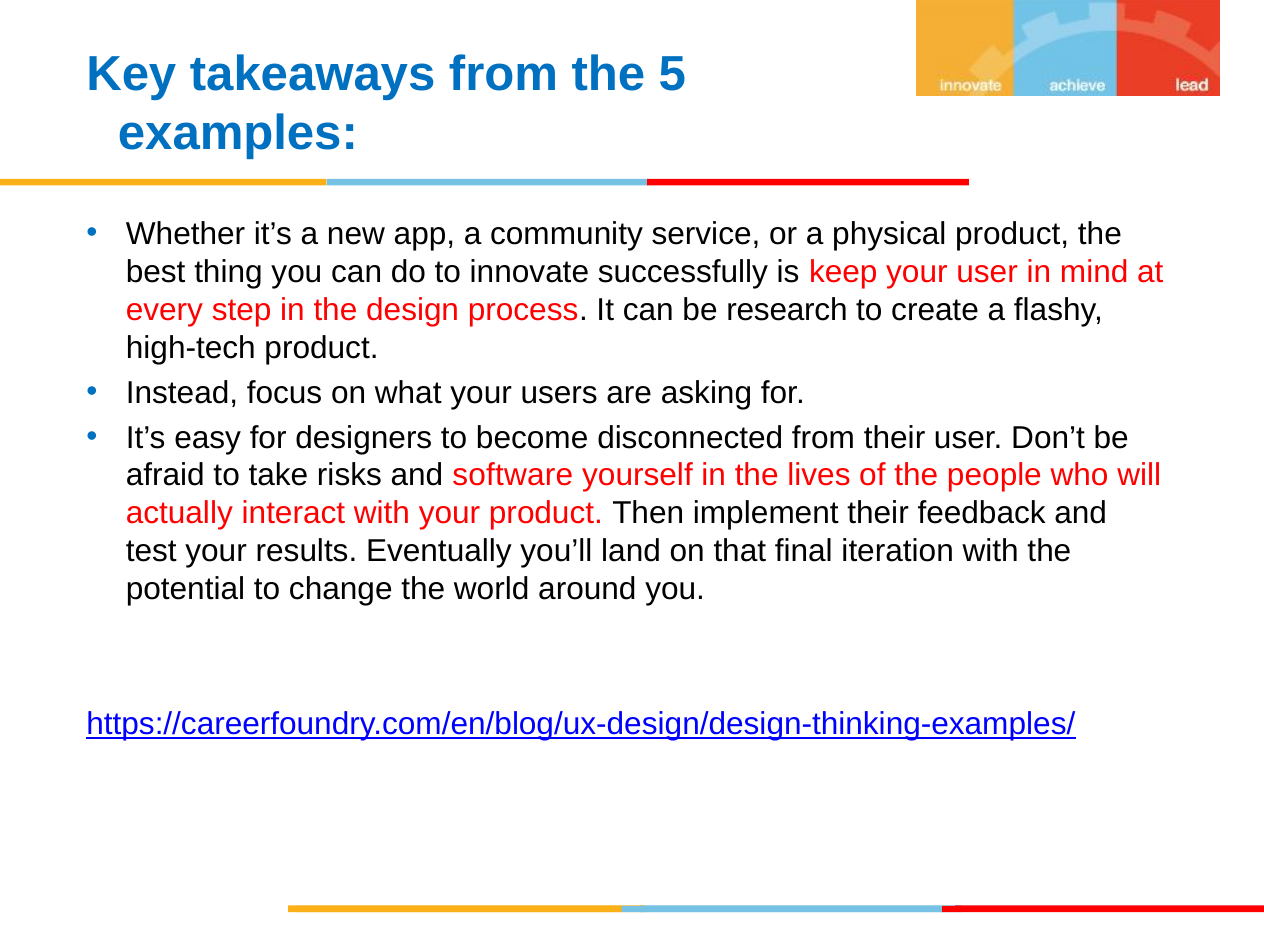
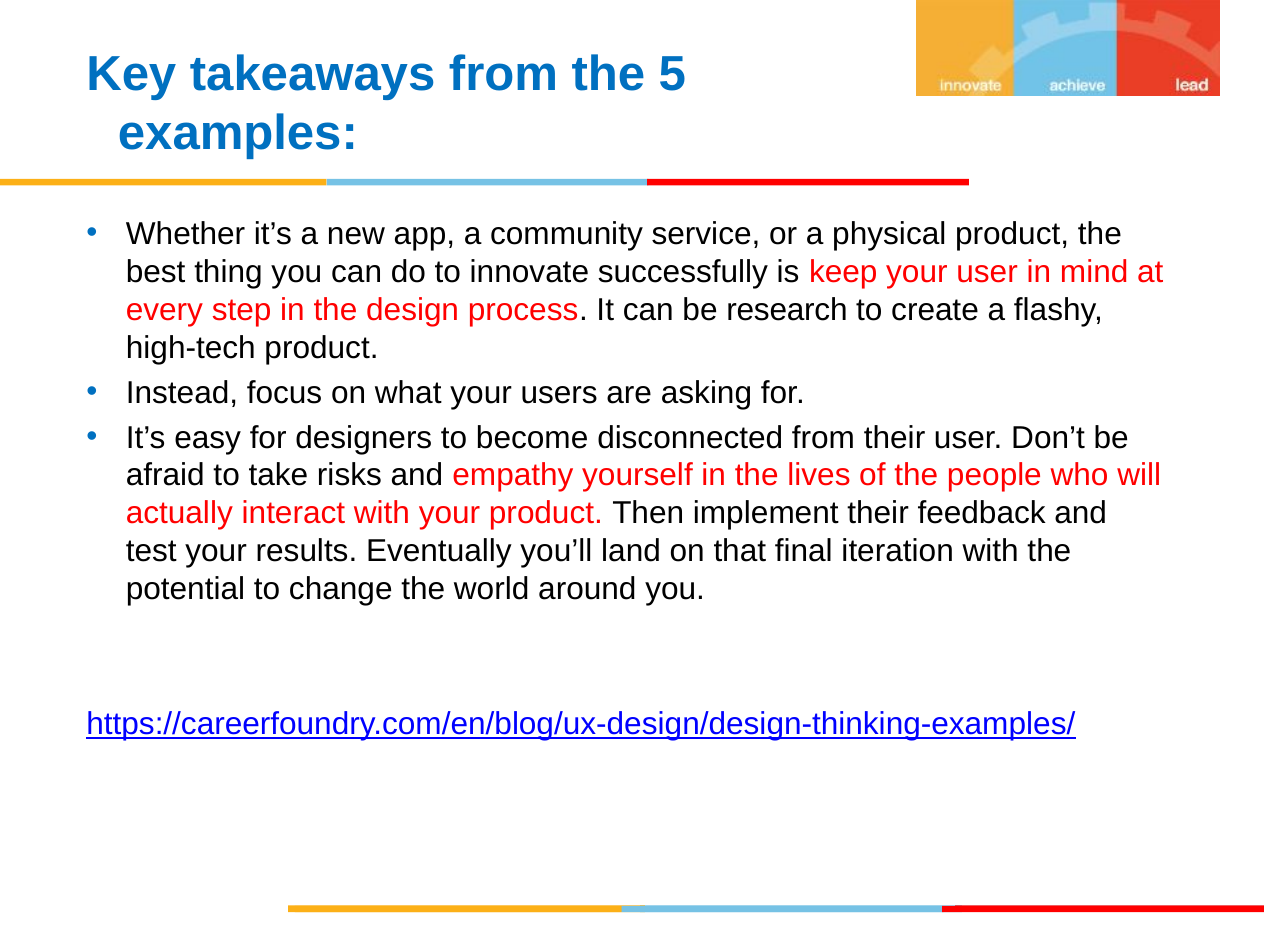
software: software -> empathy
